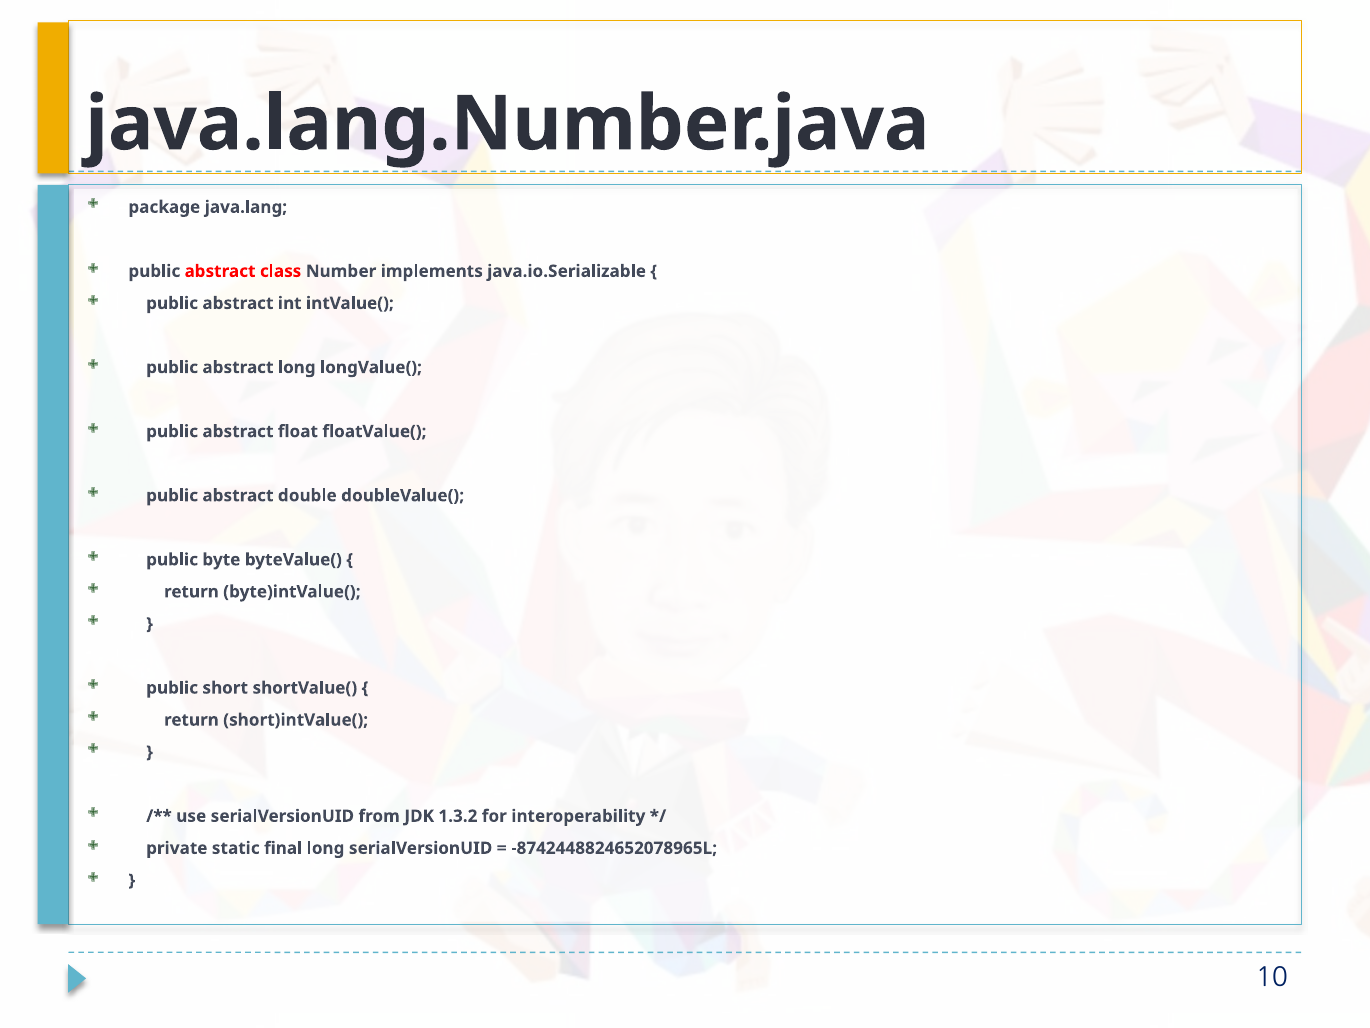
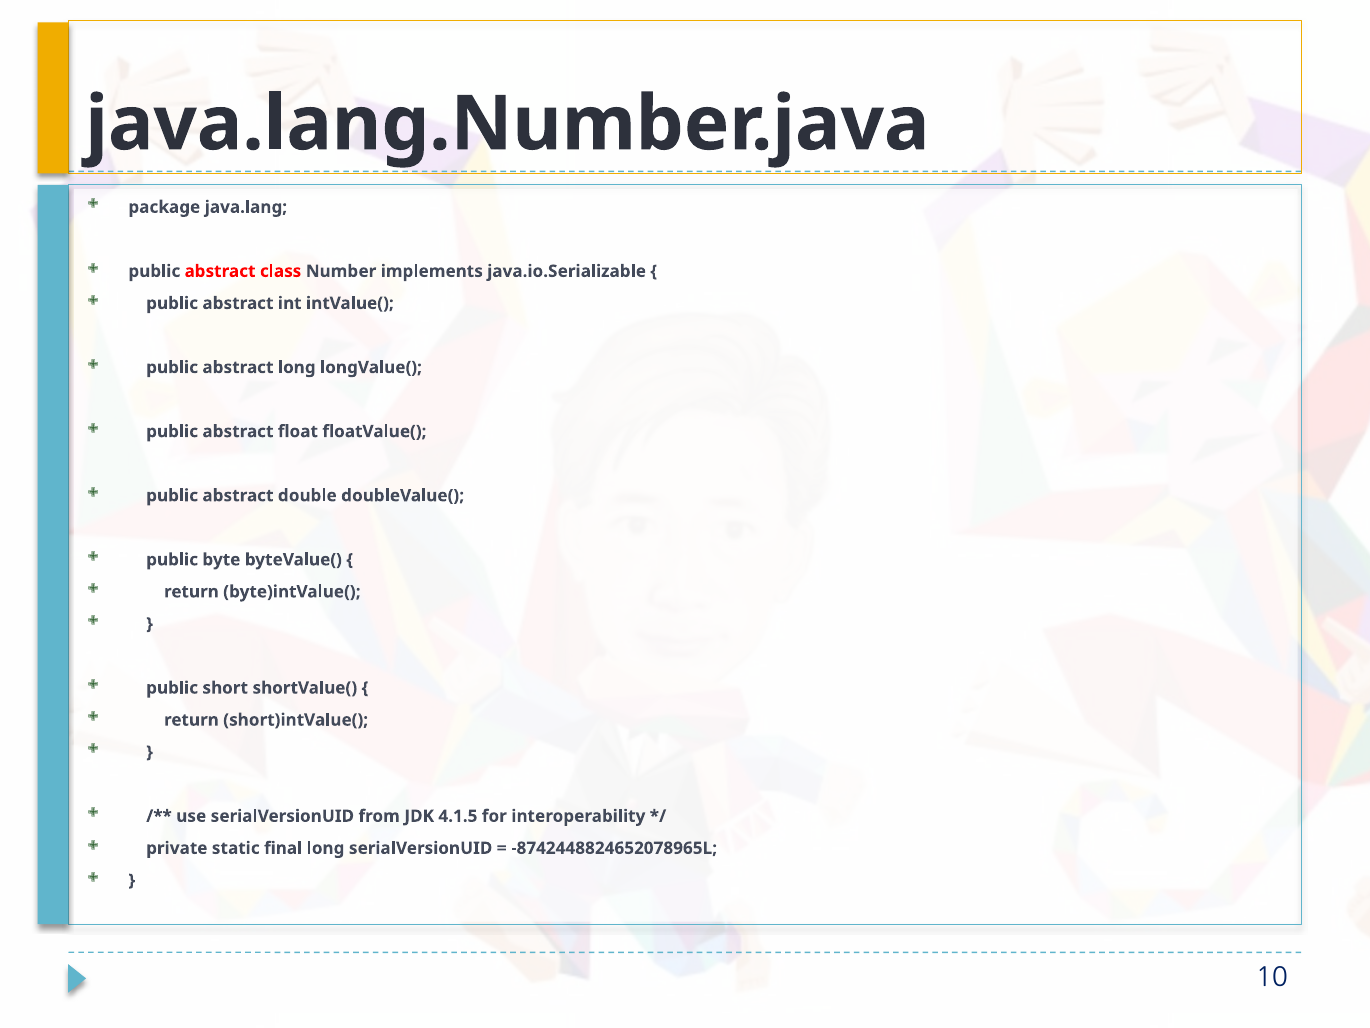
1.3.2: 1.3.2 -> 4.1.5
